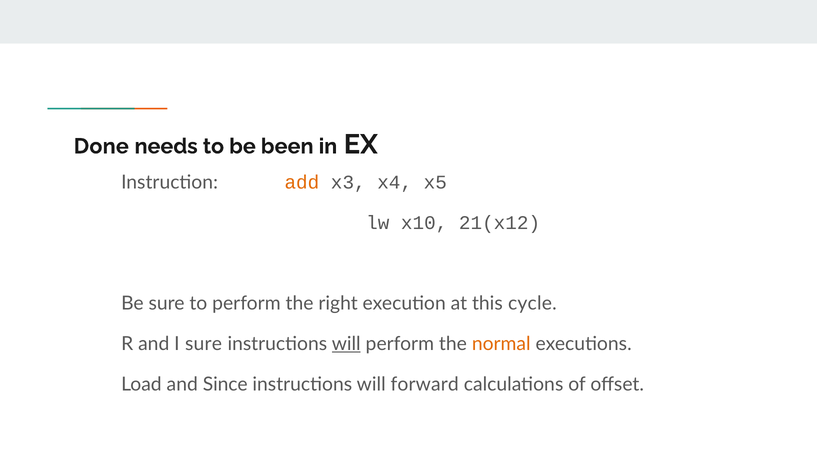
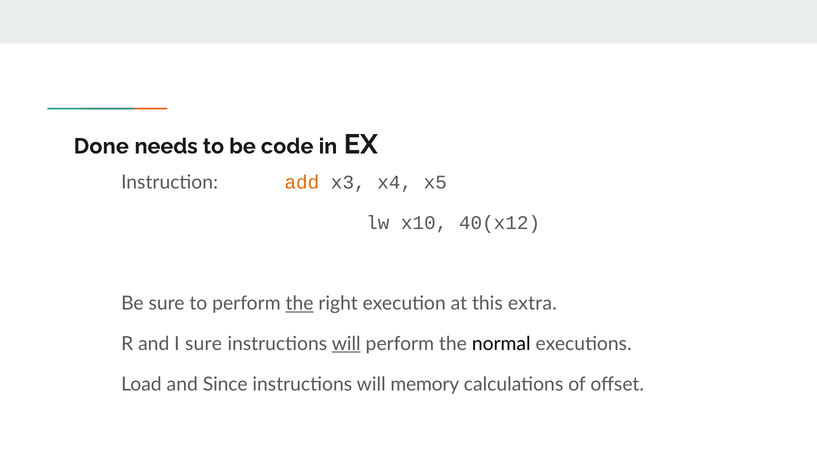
been: been -> code
21(x12: 21(x12 -> 40(x12
the at (300, 303) underline: none -> present
cycle: cycle -> extra
normal colour: orange -> black
forward: forward -> memory
